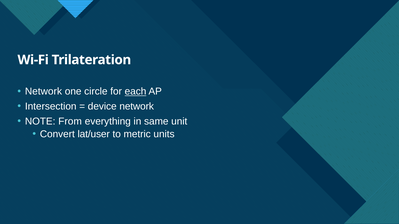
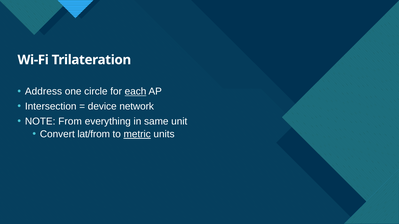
Network at (43, 92): Network -> Address
lat/user: lat/user -> lat/from
metric underline: none -> present
